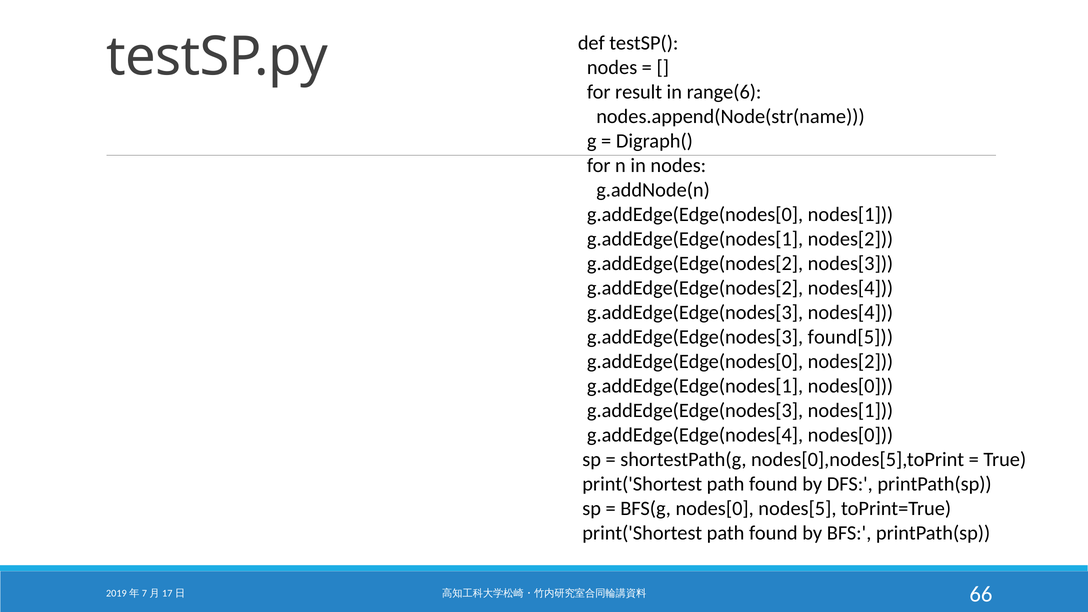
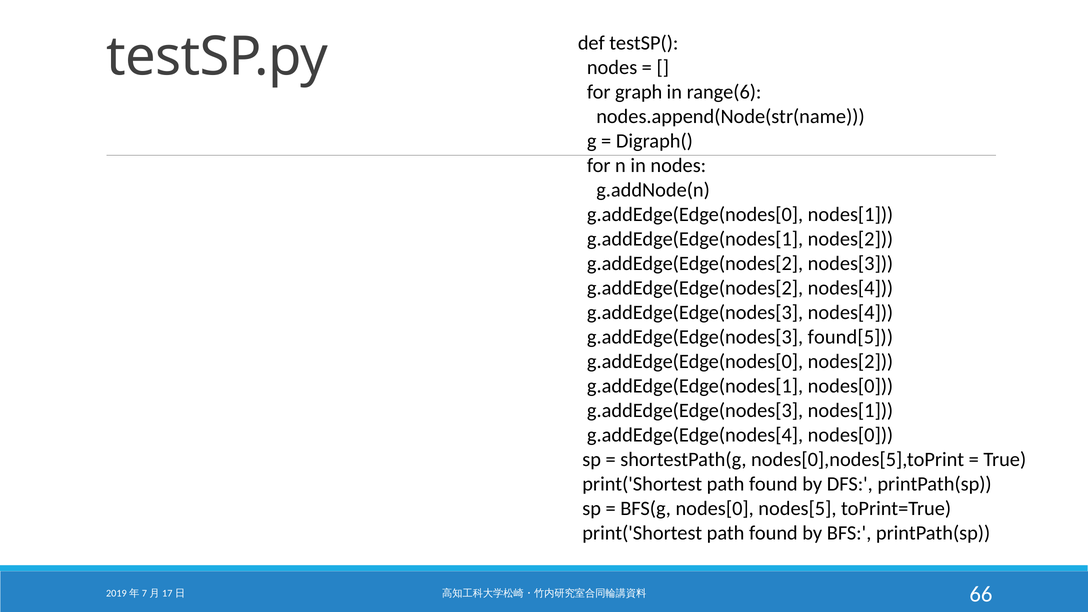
result: result -> graph
